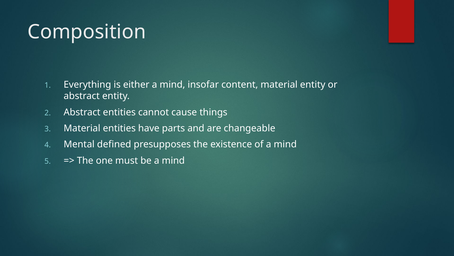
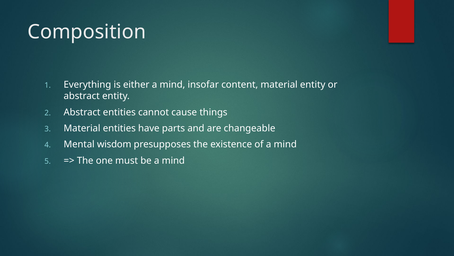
defined: defined -> wisdom
